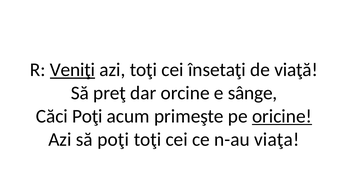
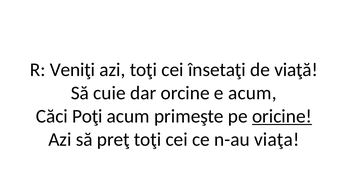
Veniţi underline: present -> none
preţ: preţ -> cuie
e sânge: sânge -> acum
să poţi: poţi -> preţ
